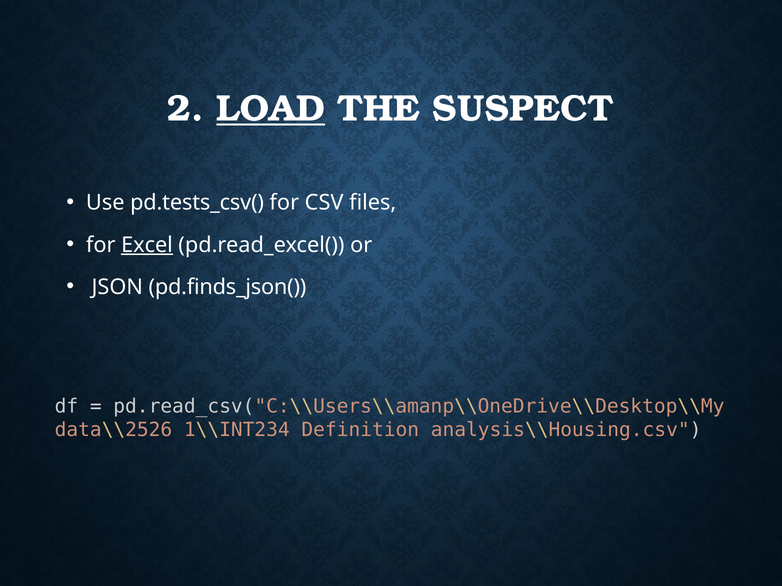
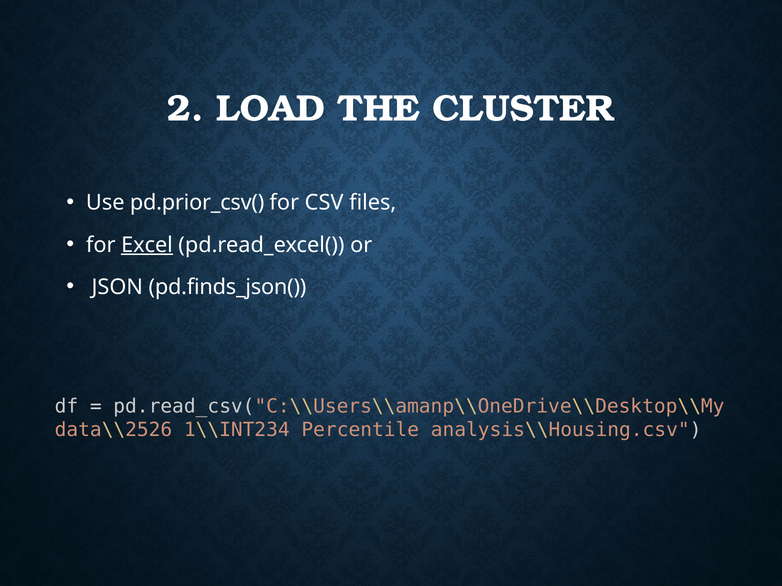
LOAD underline: present -> none
SUSPECT: SUSPECT -> CLUSTER
pd.tests_csv(: pd.tests_csv( -> pd.prior_csv(
Definition: Definition -> Percentile
